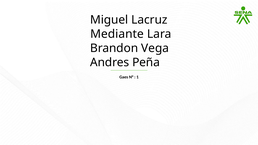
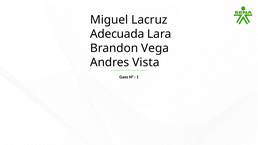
Mediante: Mediante -> Adecuada
Peña: Peña -> Vista
